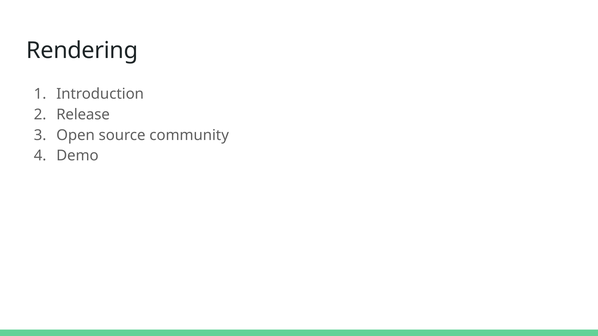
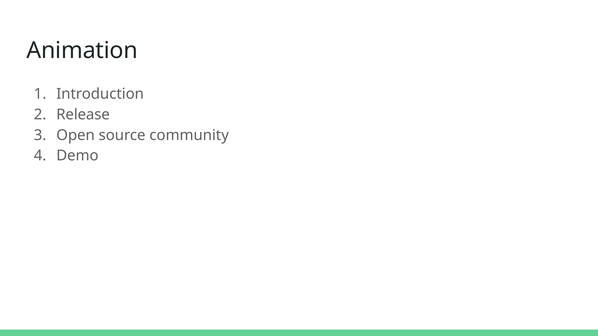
Rendering: Rendering -> Animation
